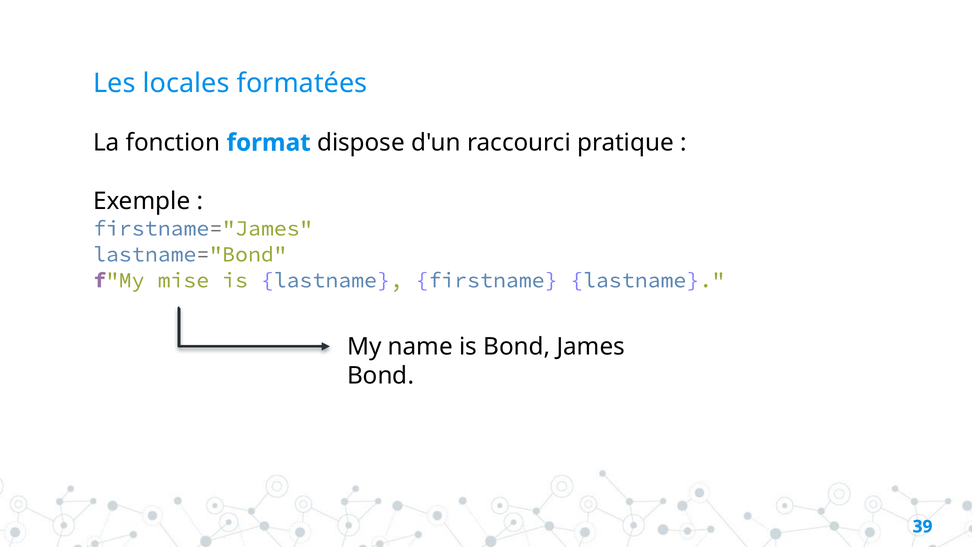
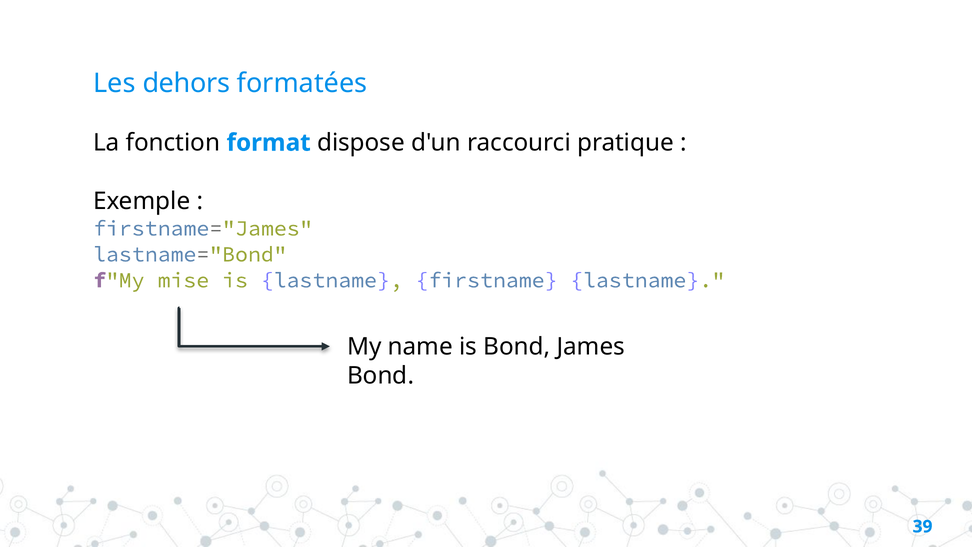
locales: locales -> dehors
